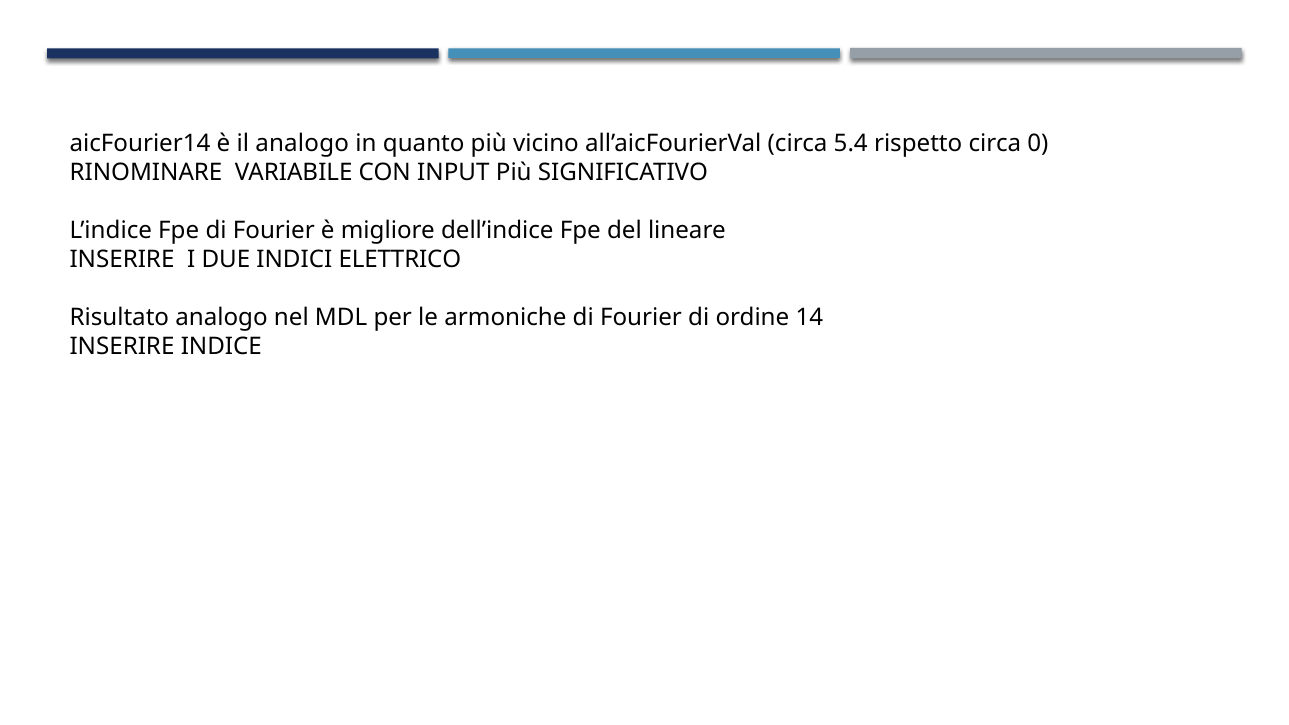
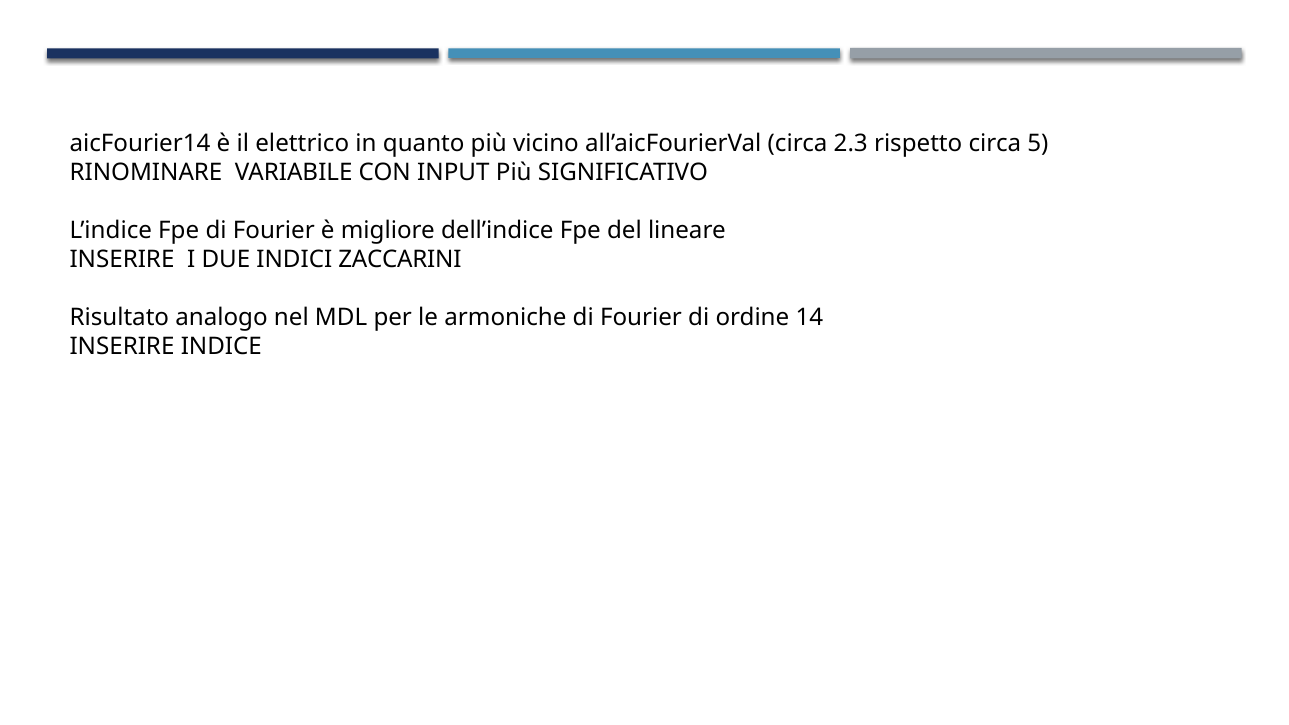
il analogo: analogo -> elettrico
5.4: 5.4 -> 2.3
0: 0 -> 5
ELETTRICO: ELETTRICO -> ZACCARINI
